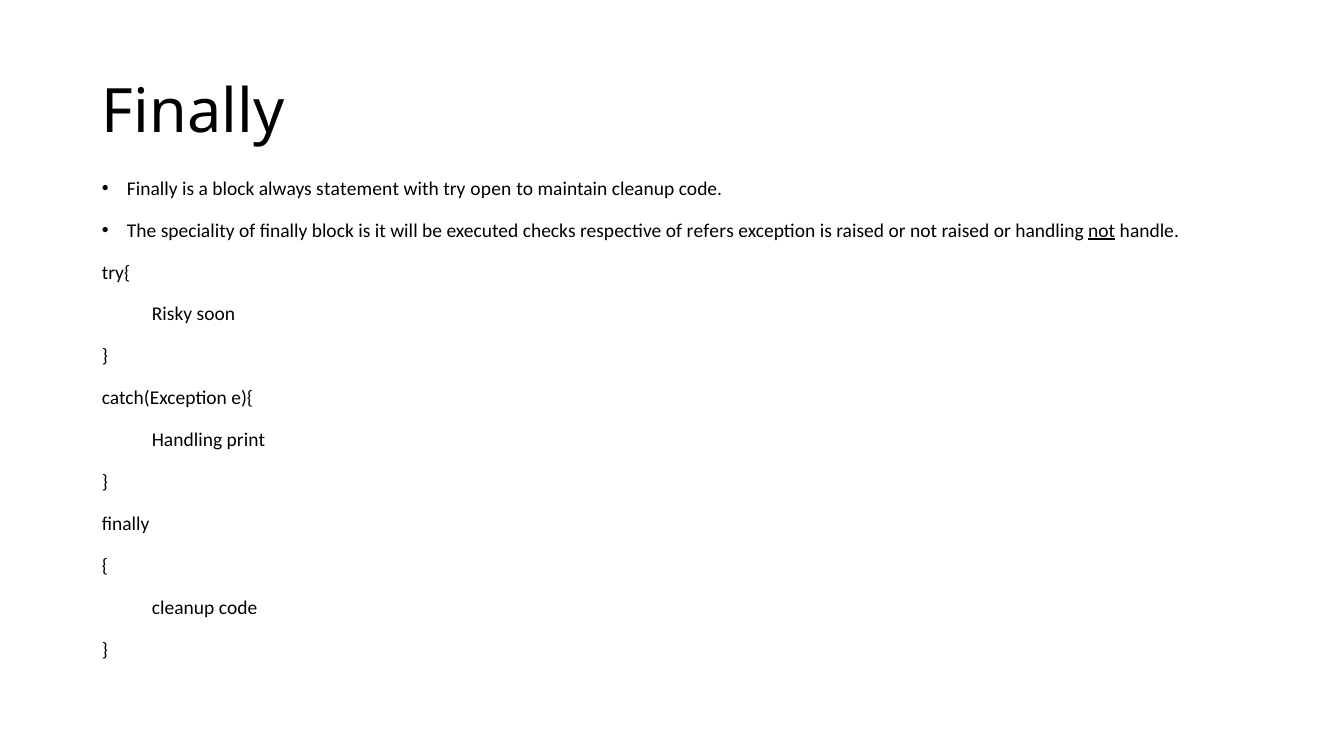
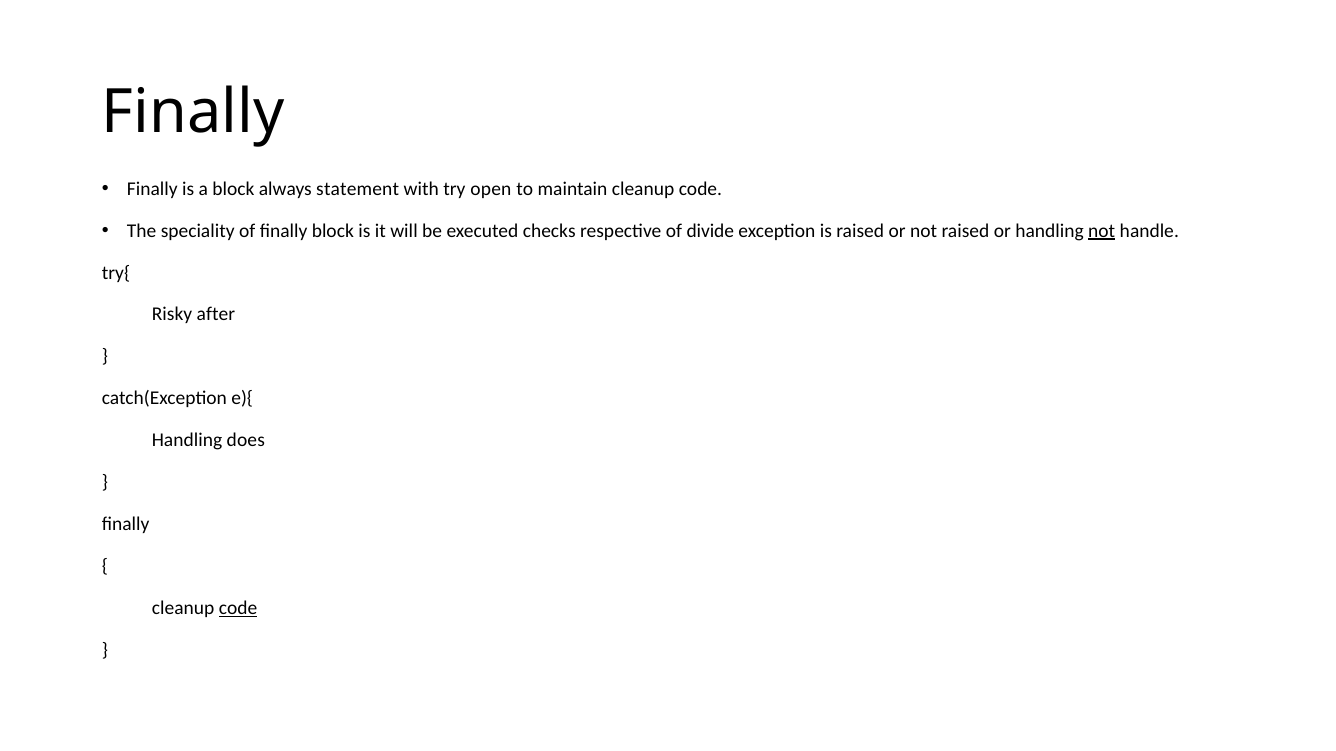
refers: refers -> divide
soon: soon -> after
print: print -> does
code at (238, 609) underline: none -> present
